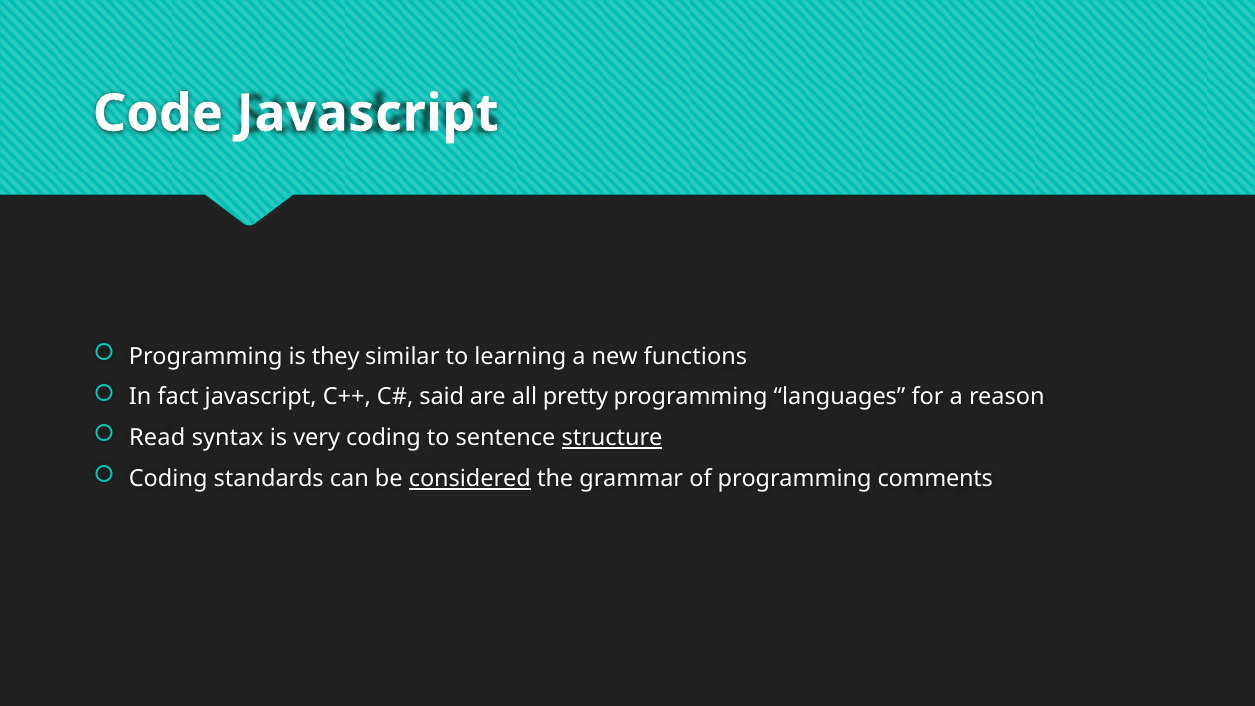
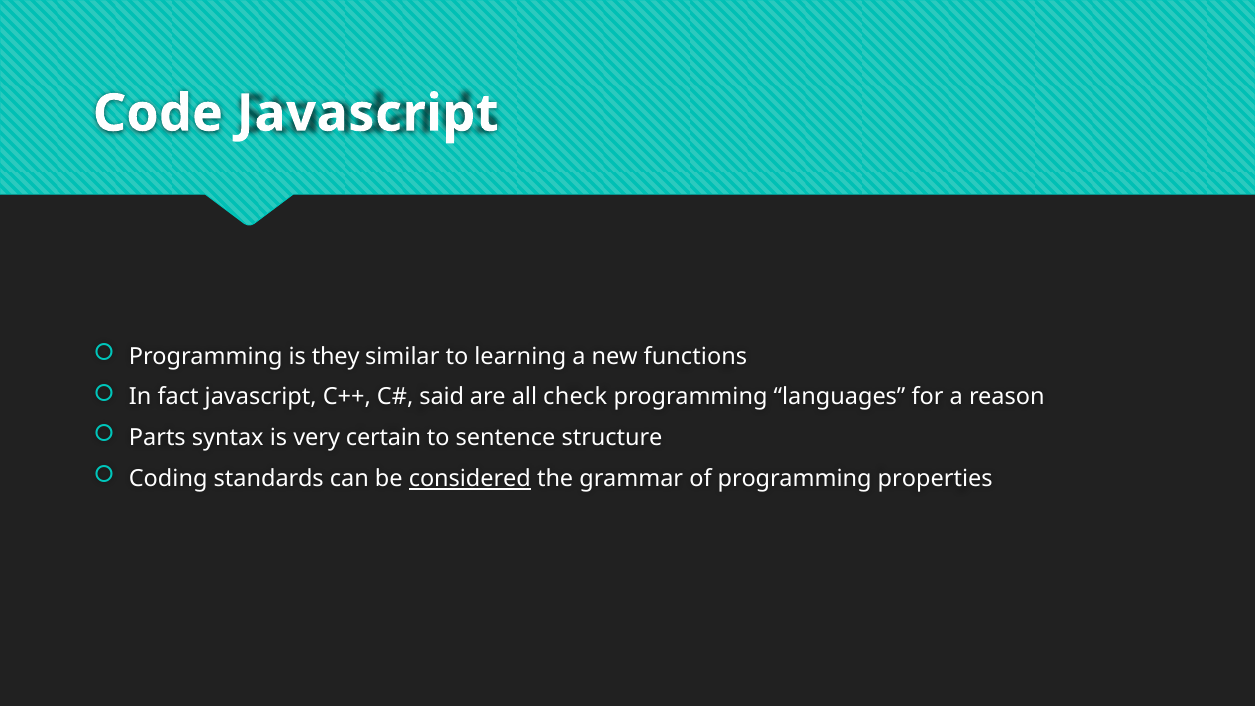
pretty: pretty -> check
Read: Read -> Parts
very coding: coding -> certain
structure underline: present -> none
comments: comments -> properties
